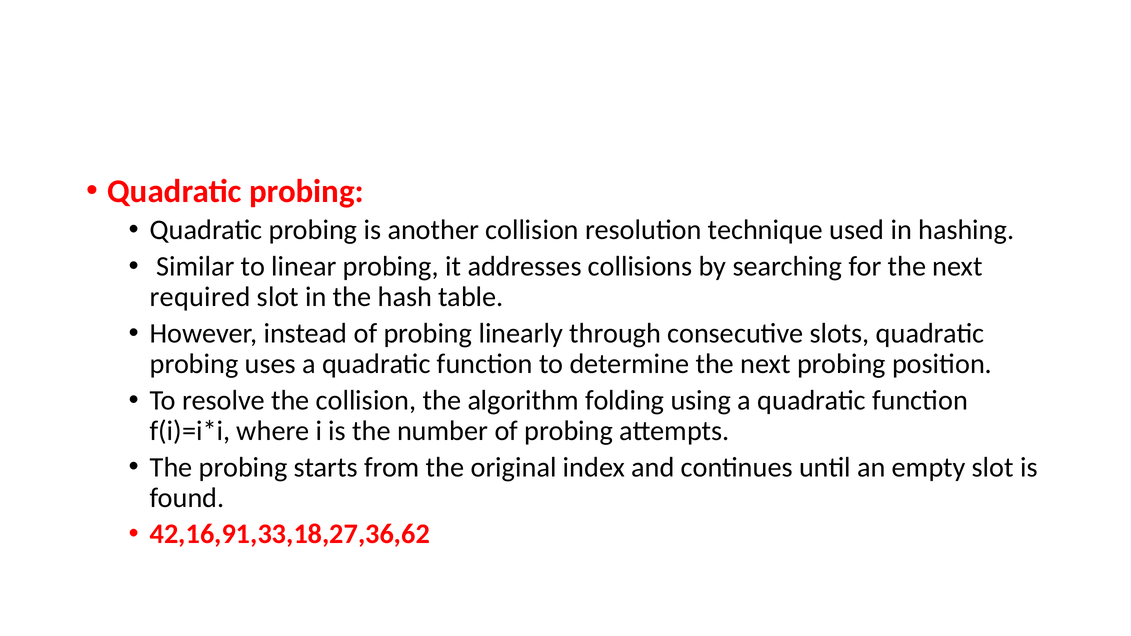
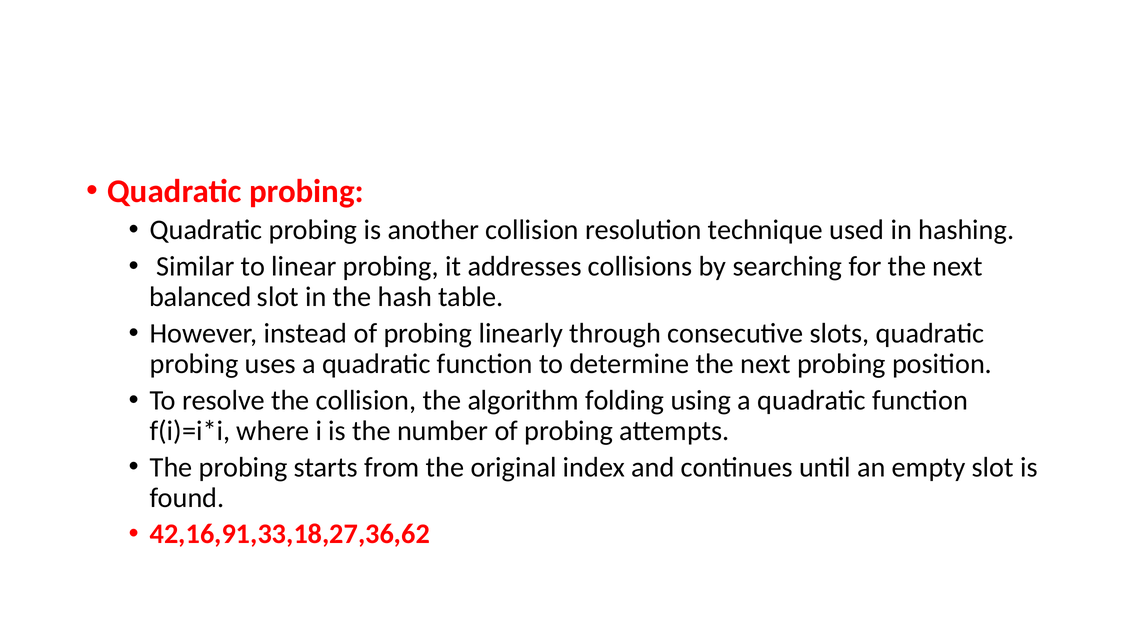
required: required -> balanced
